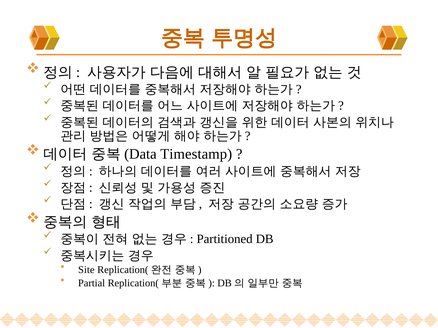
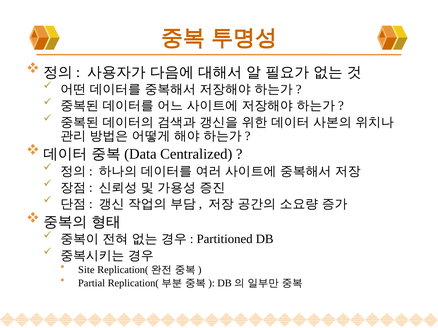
Timestamp: Timestamp -> Centralized
